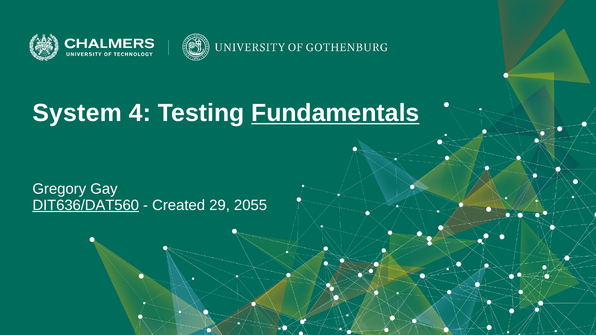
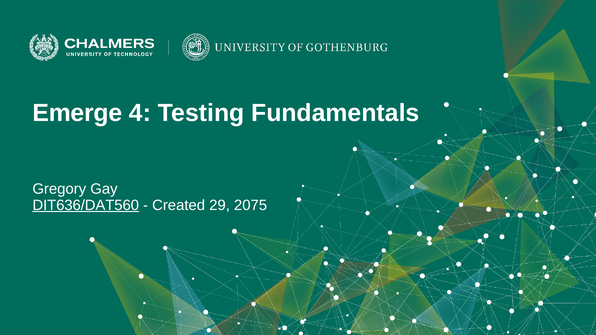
System: System -> Emerge
Fundamentals underline: present -> none
2055: 2055 -> 2075
